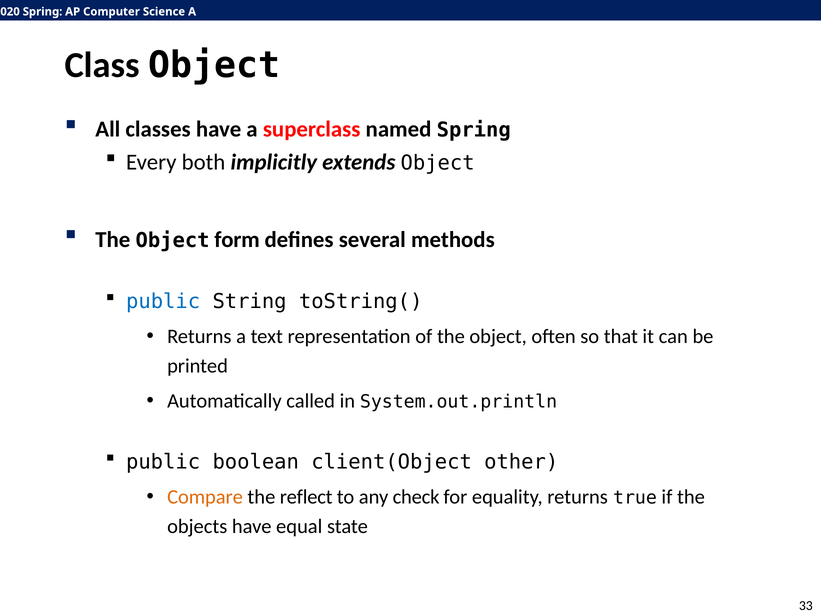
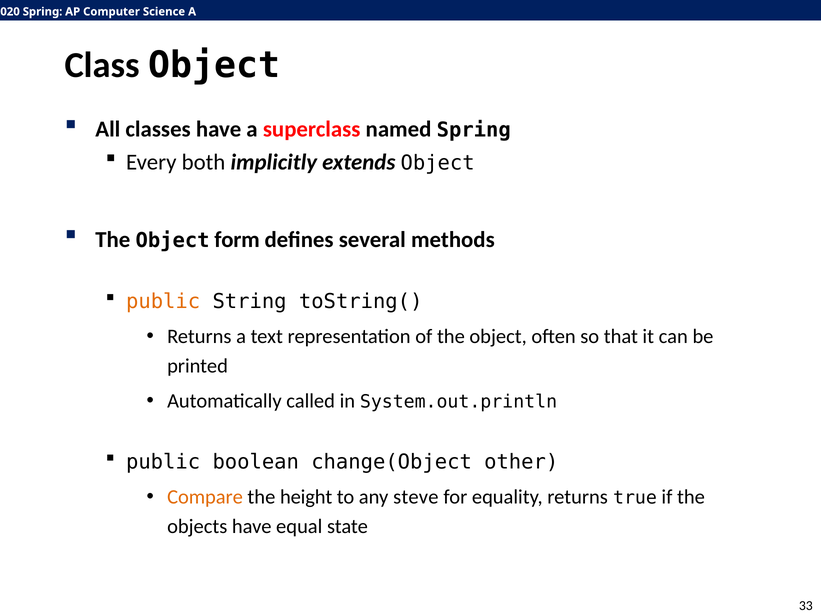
public at (163, 302) colour: blue -> orange
client(Object: client(Object -> change(Object
reflect: reflect -> height
check: check -> steve
